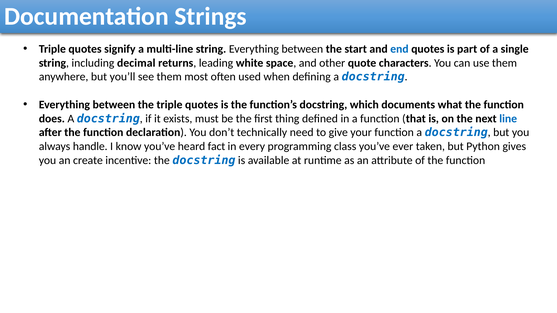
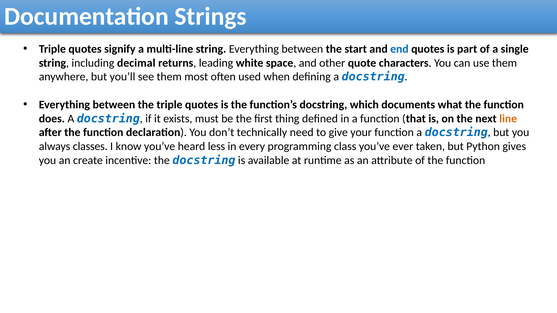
line colour: blue -> orange
handle: handle -> classes
fact: fact -> less
